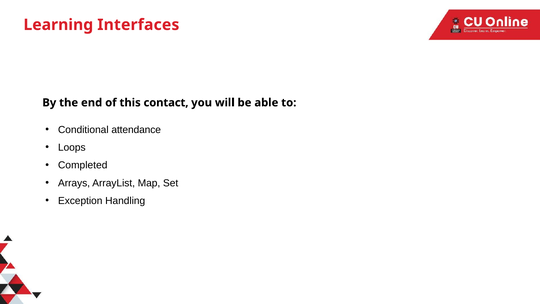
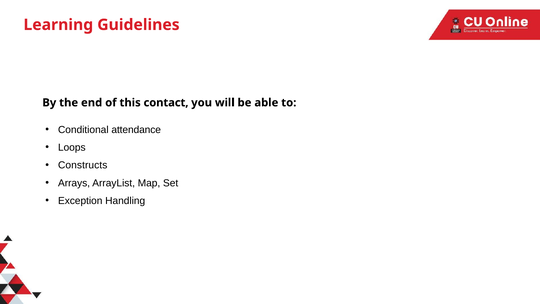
Interfaces: Interfaces -> Guidelines
Completed: Completed -> Constructs
